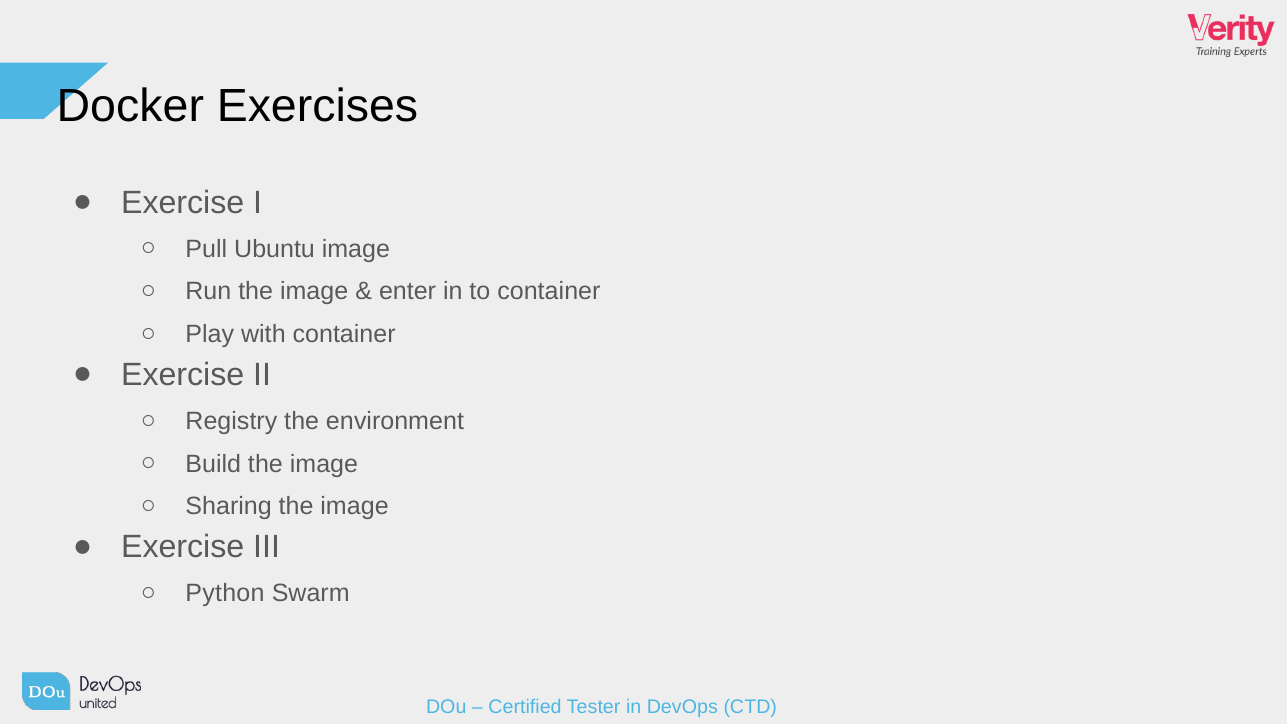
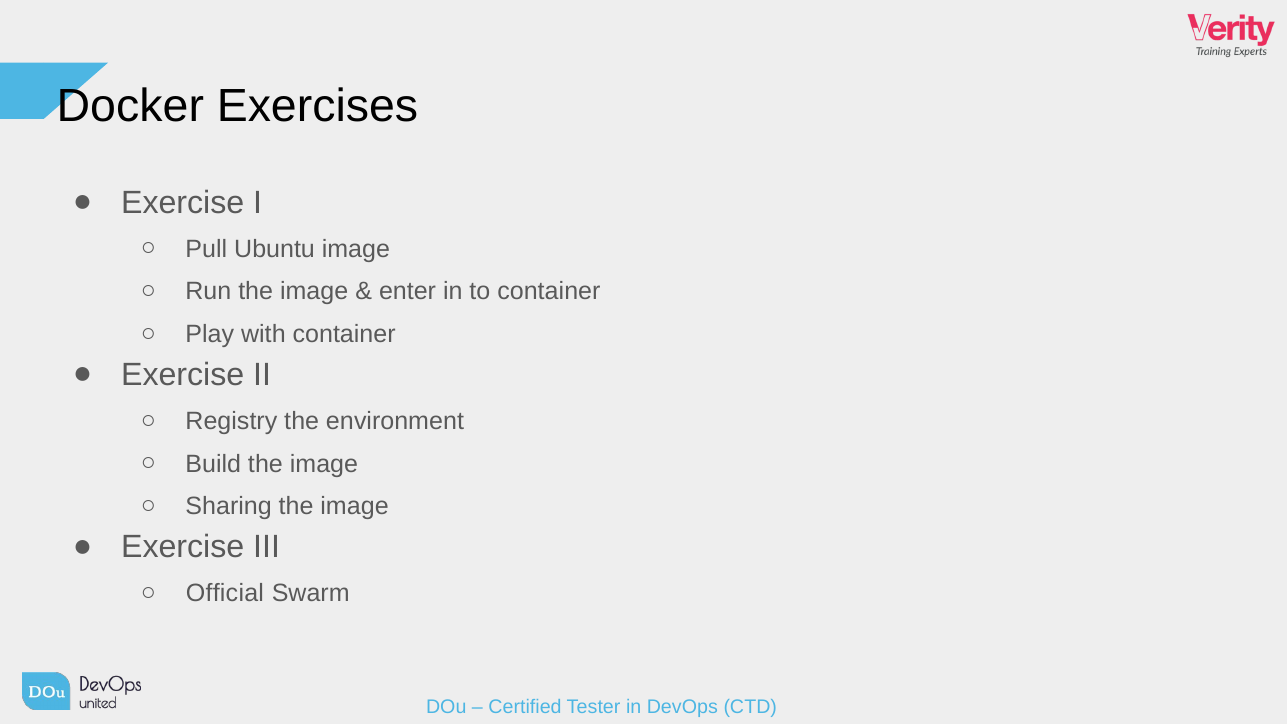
Python: Python -> Official
